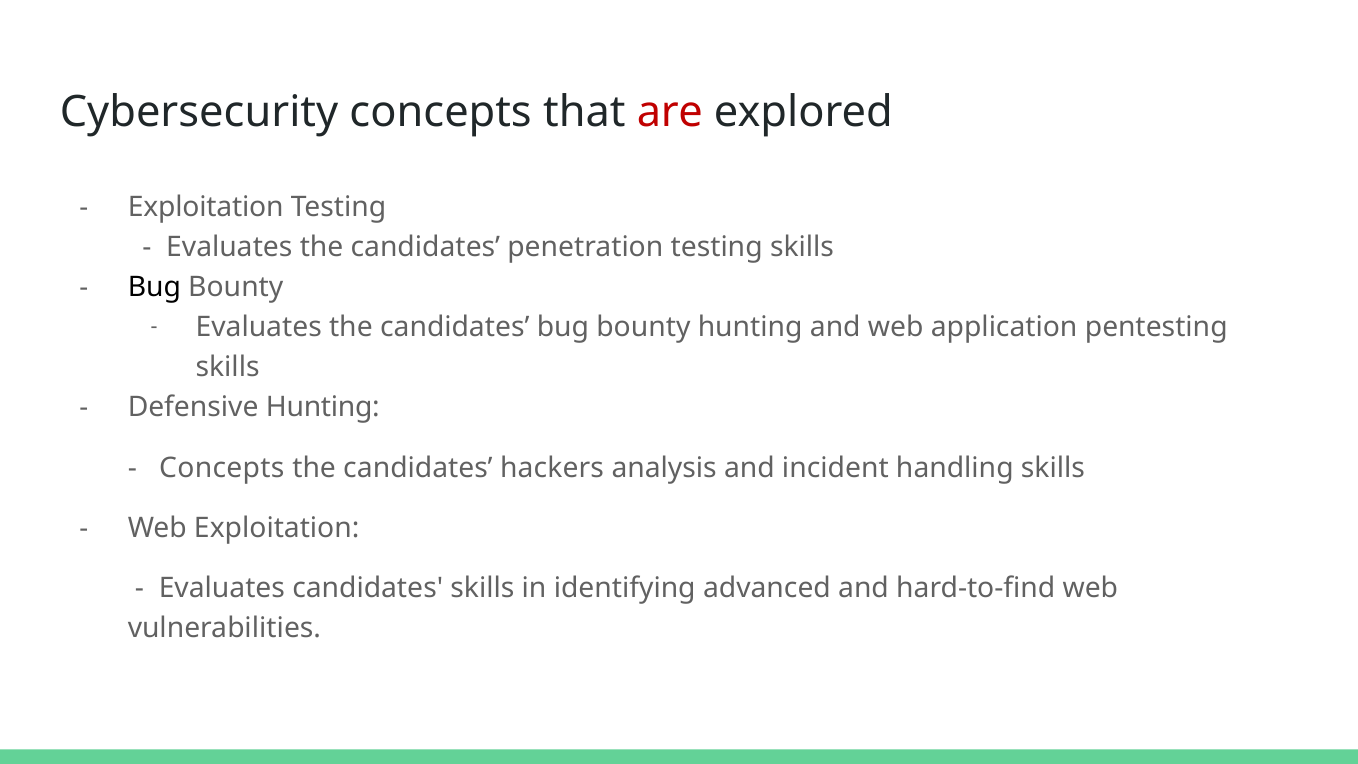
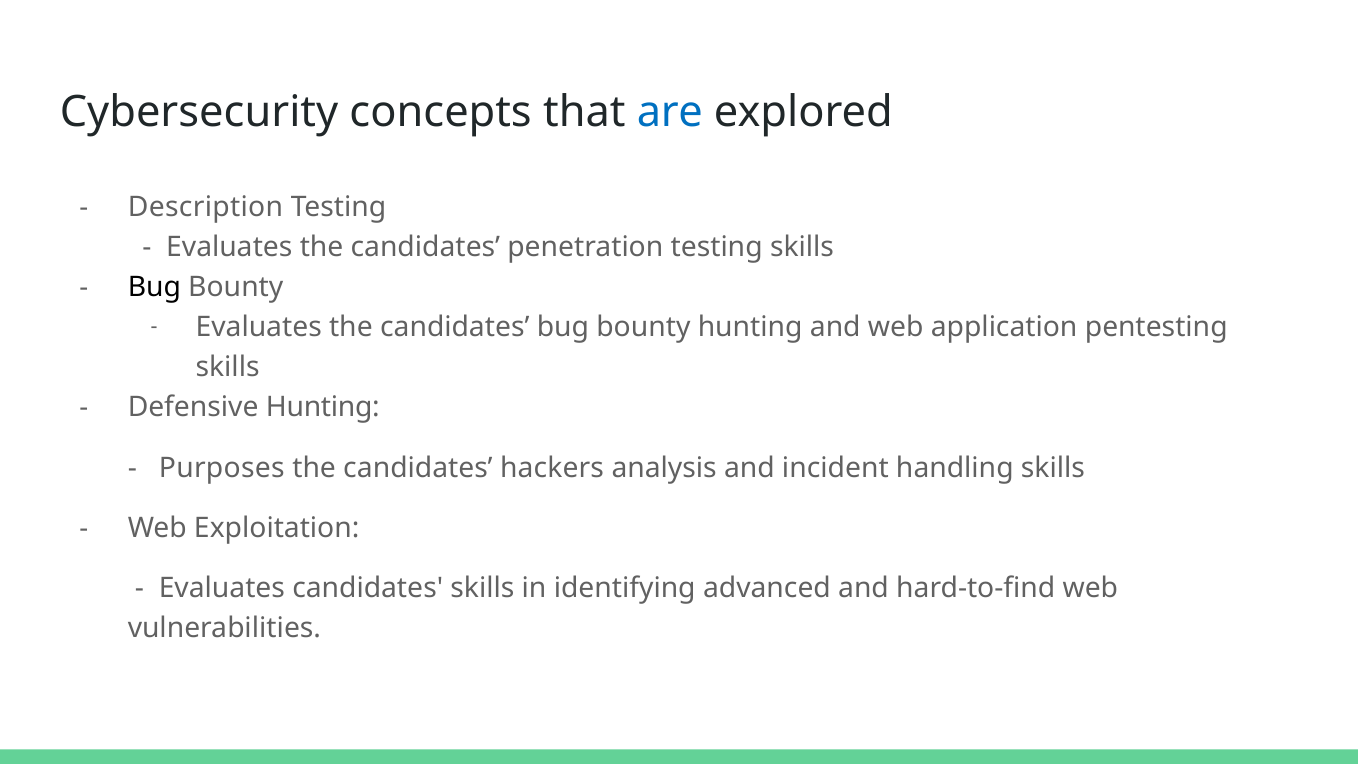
are colour: red -> blue
Exploitation at (206, 207): Exploitation -> Description
Concepts at (222, 468): Concepts -> Purposes
